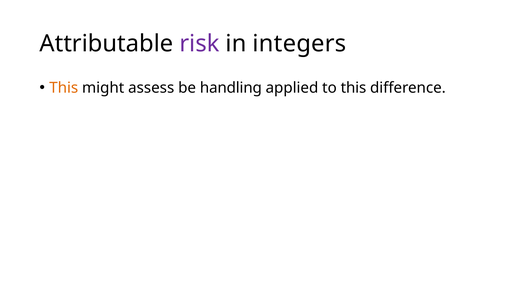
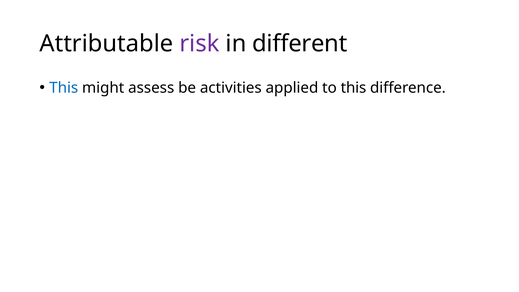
integers: integers -> different
This at (64, 88) colour: orange -> blue
handling: handling -> activities
